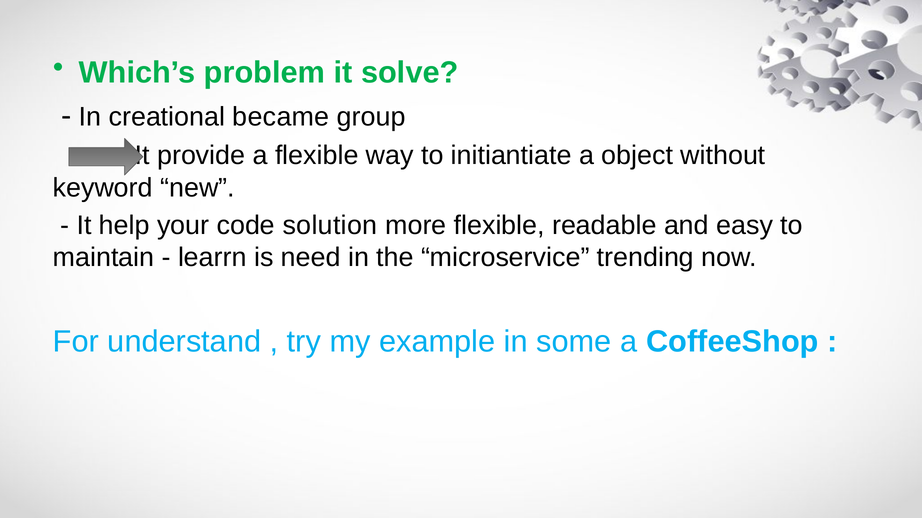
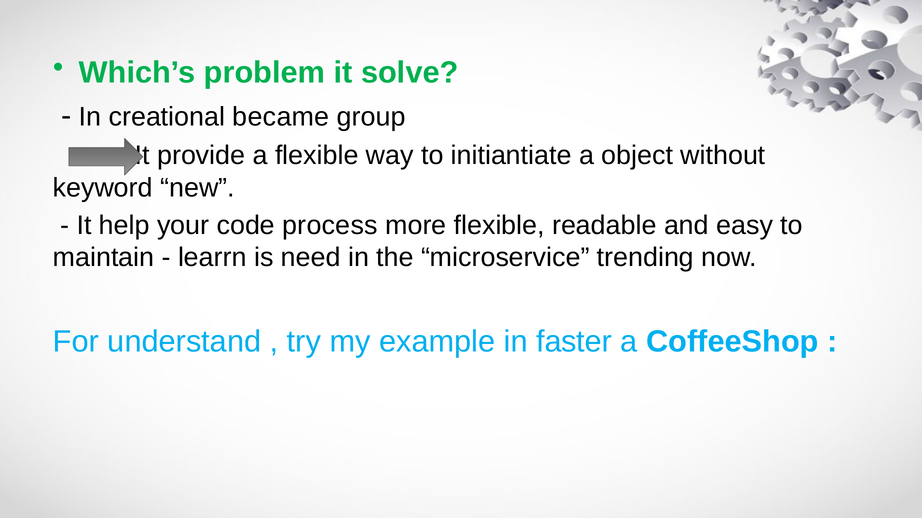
solution: solution -> process
some: some -> faster
